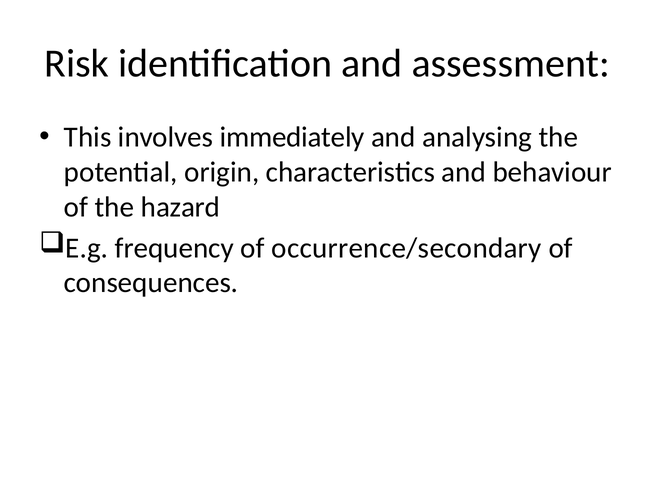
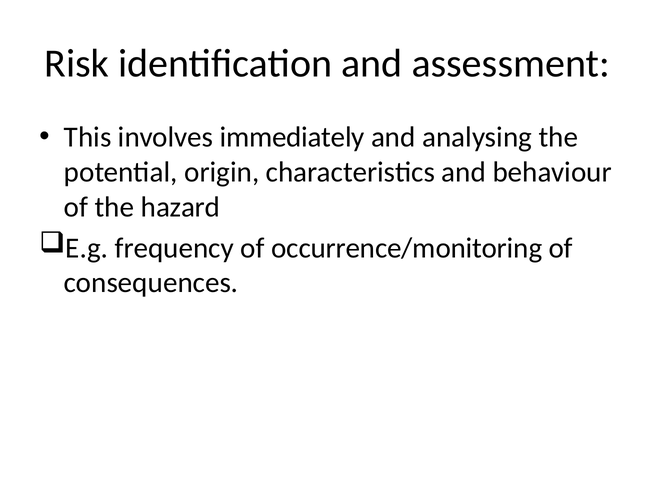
occurrence/secondary: occurrence/secondary -> occurrence/monitoring
